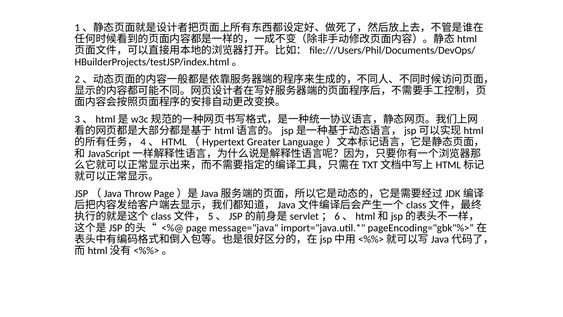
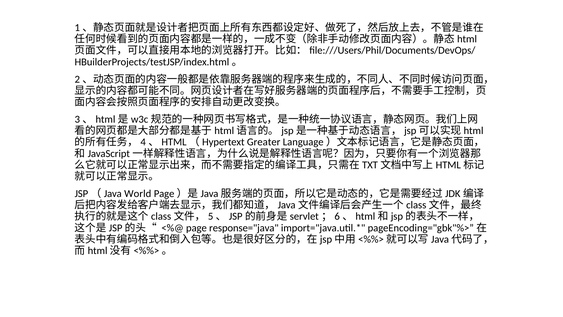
Throw: Throw -> World
message="java: message="java -> response="java
